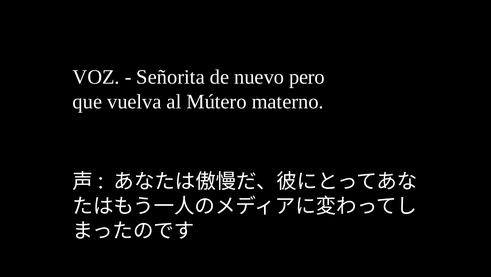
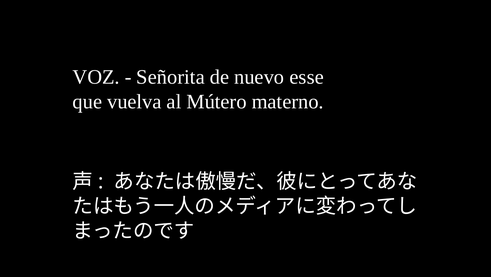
pero: pero -> esse
